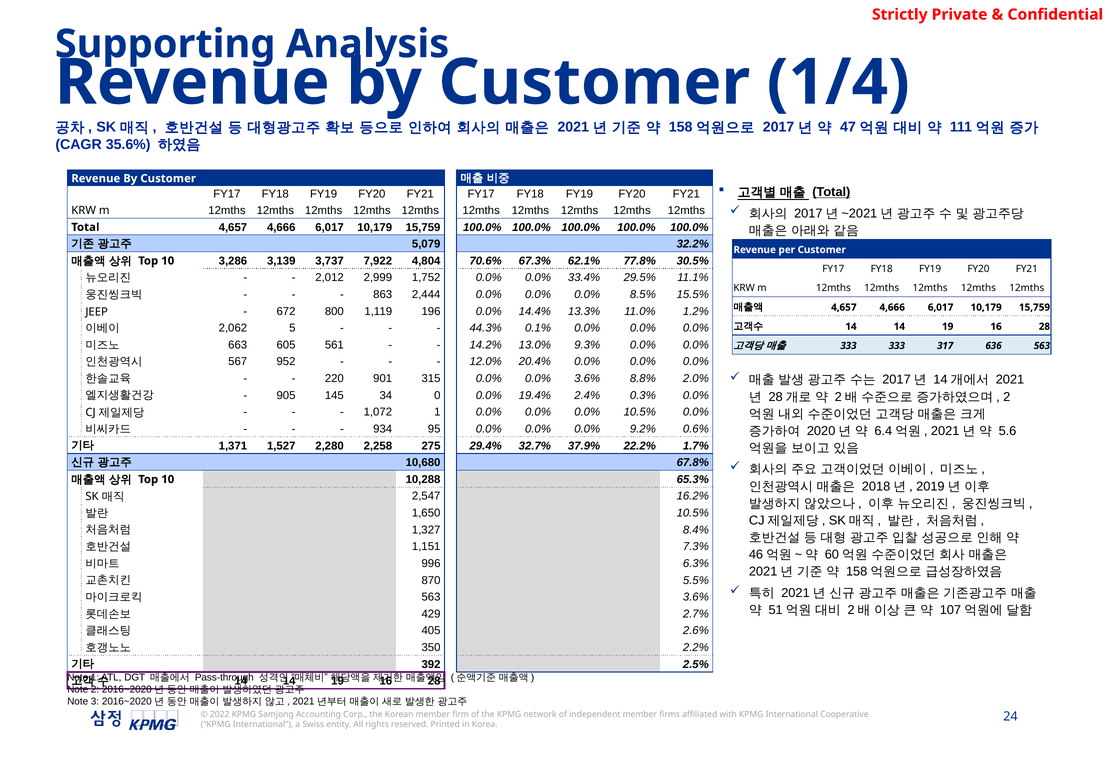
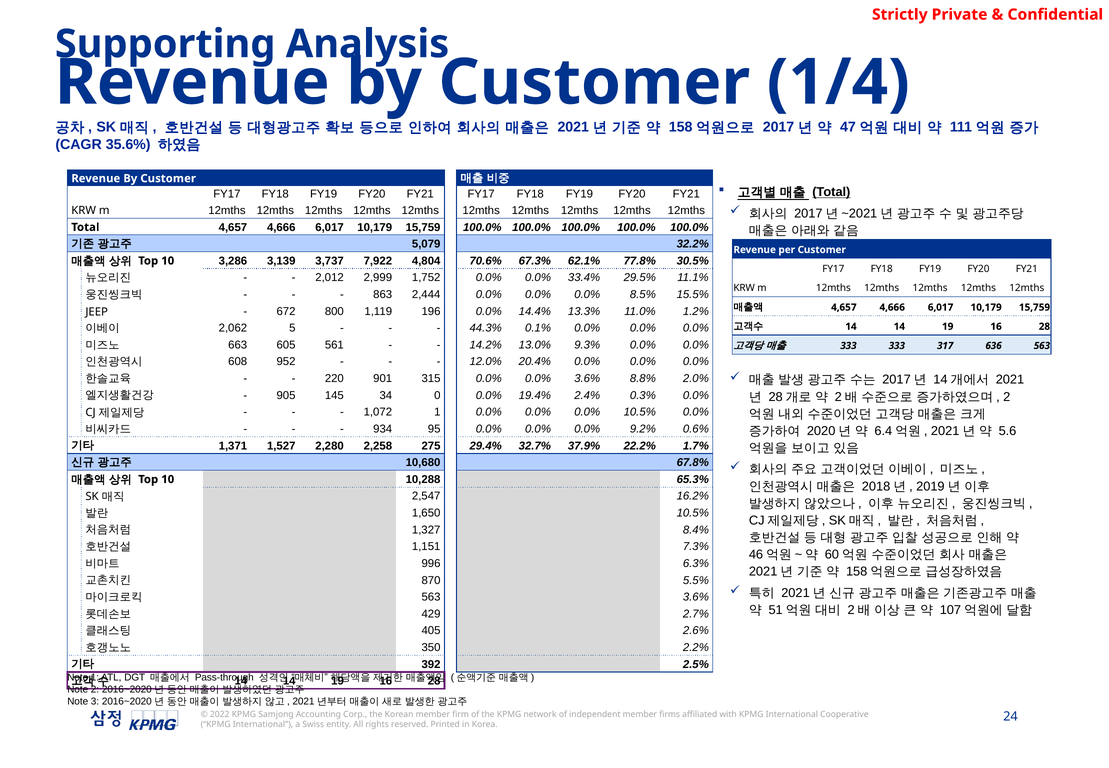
567: 567 -> 608
